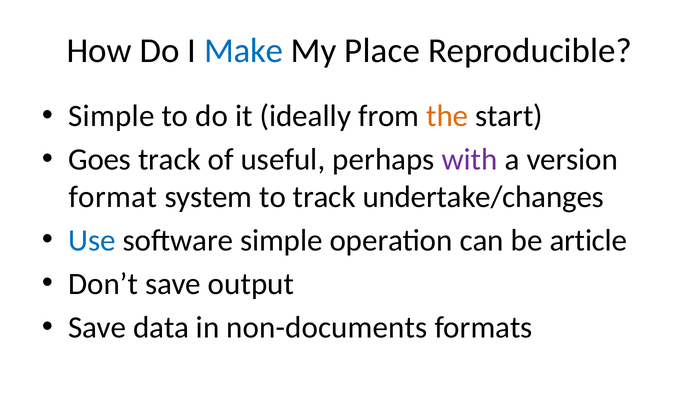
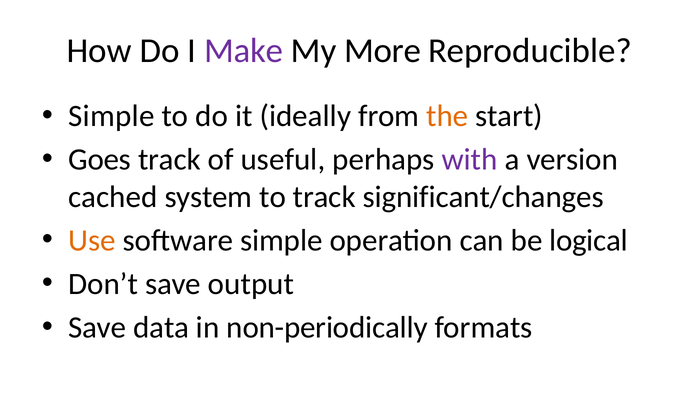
Make colour: blue -> purple
Place: Place -> More
format: format -> cached
undertake/changes: undertake/changes -> significant/changes
Use colour: blue -> orange
article: article -> logical
non-documents: non-documents -> non-periodically
